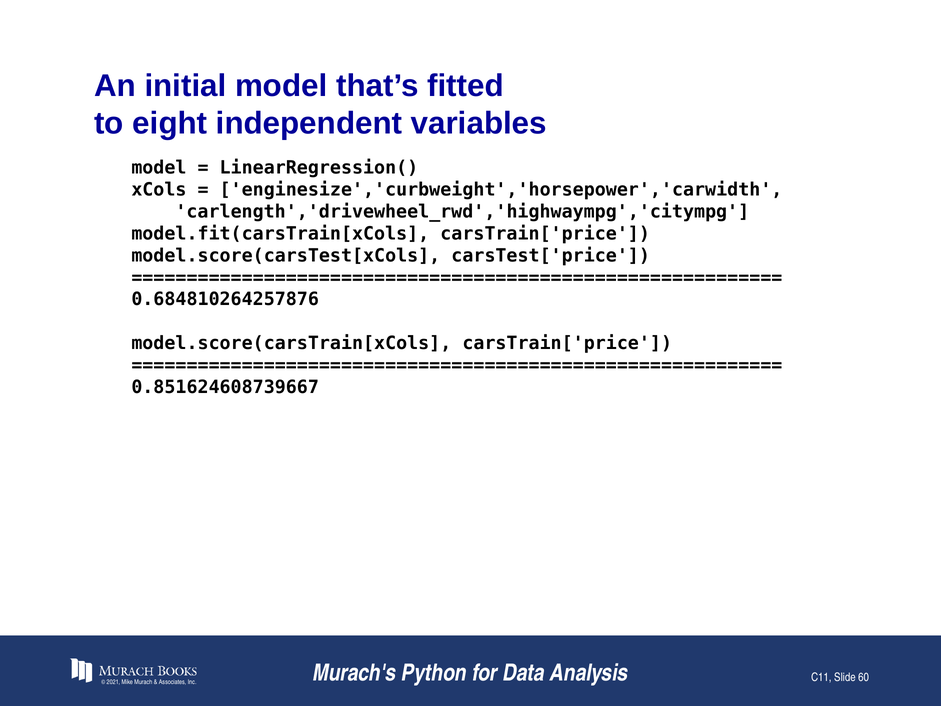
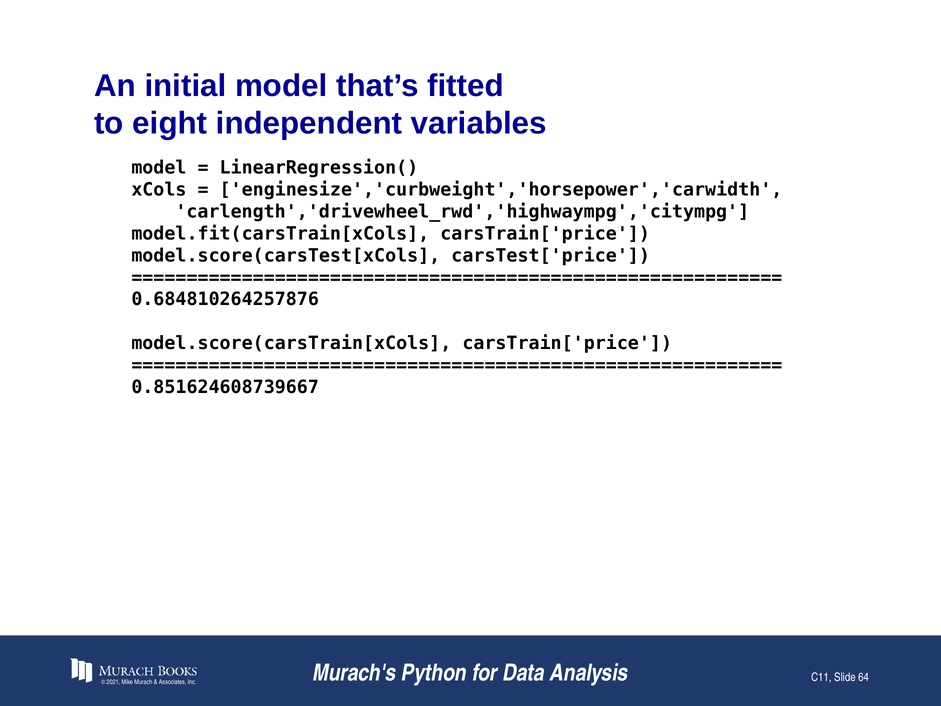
60: 60 -> 64
